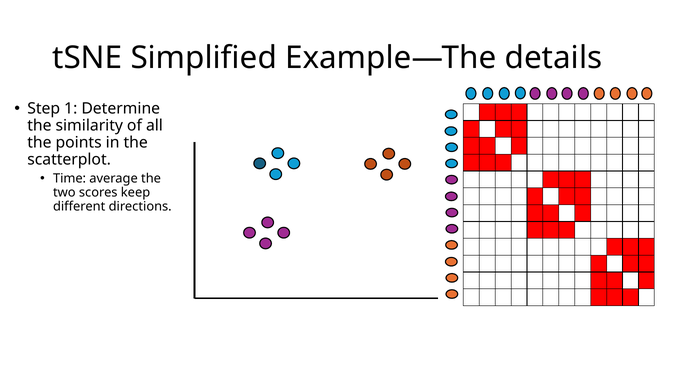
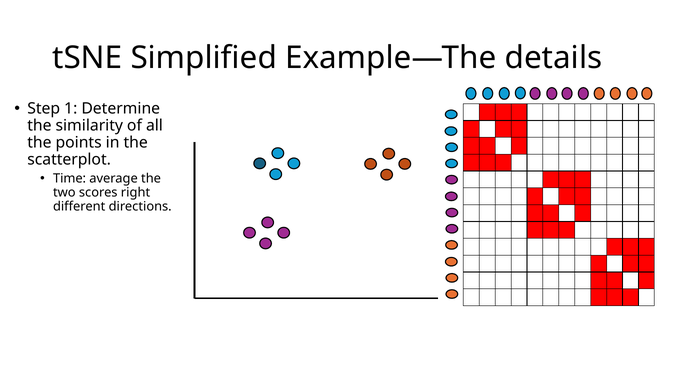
keep: keep -> right
